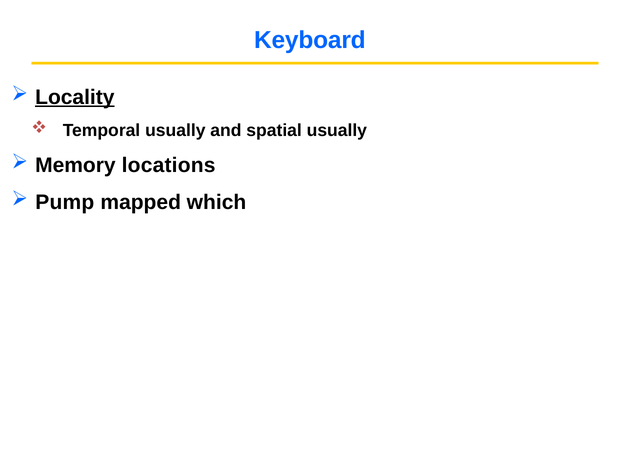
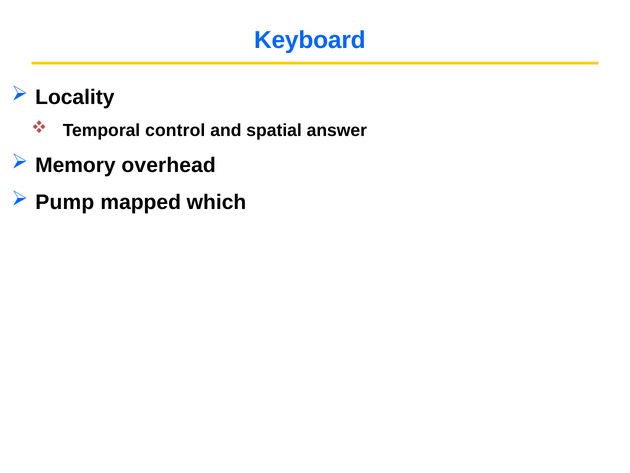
Locality underline: present -> none
Temporal usually: usually -> control
spatial usually: usually -> answer
locations: locations -> overhead
